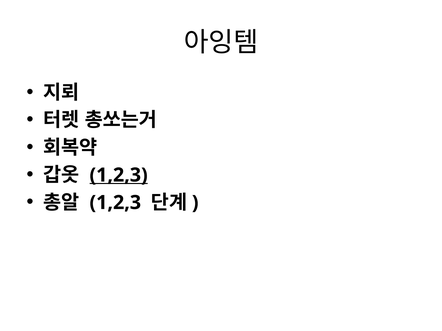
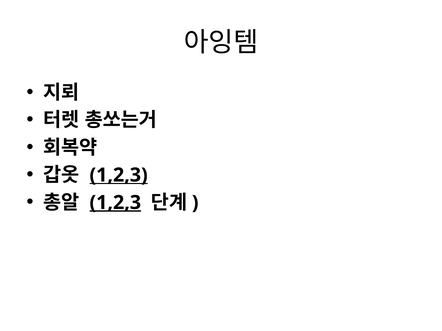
1,2,3 at (115, 203) underline: none -> present
